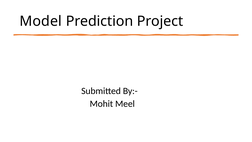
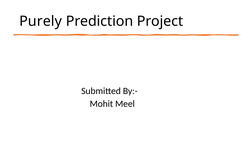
Model: Model -> Purely
